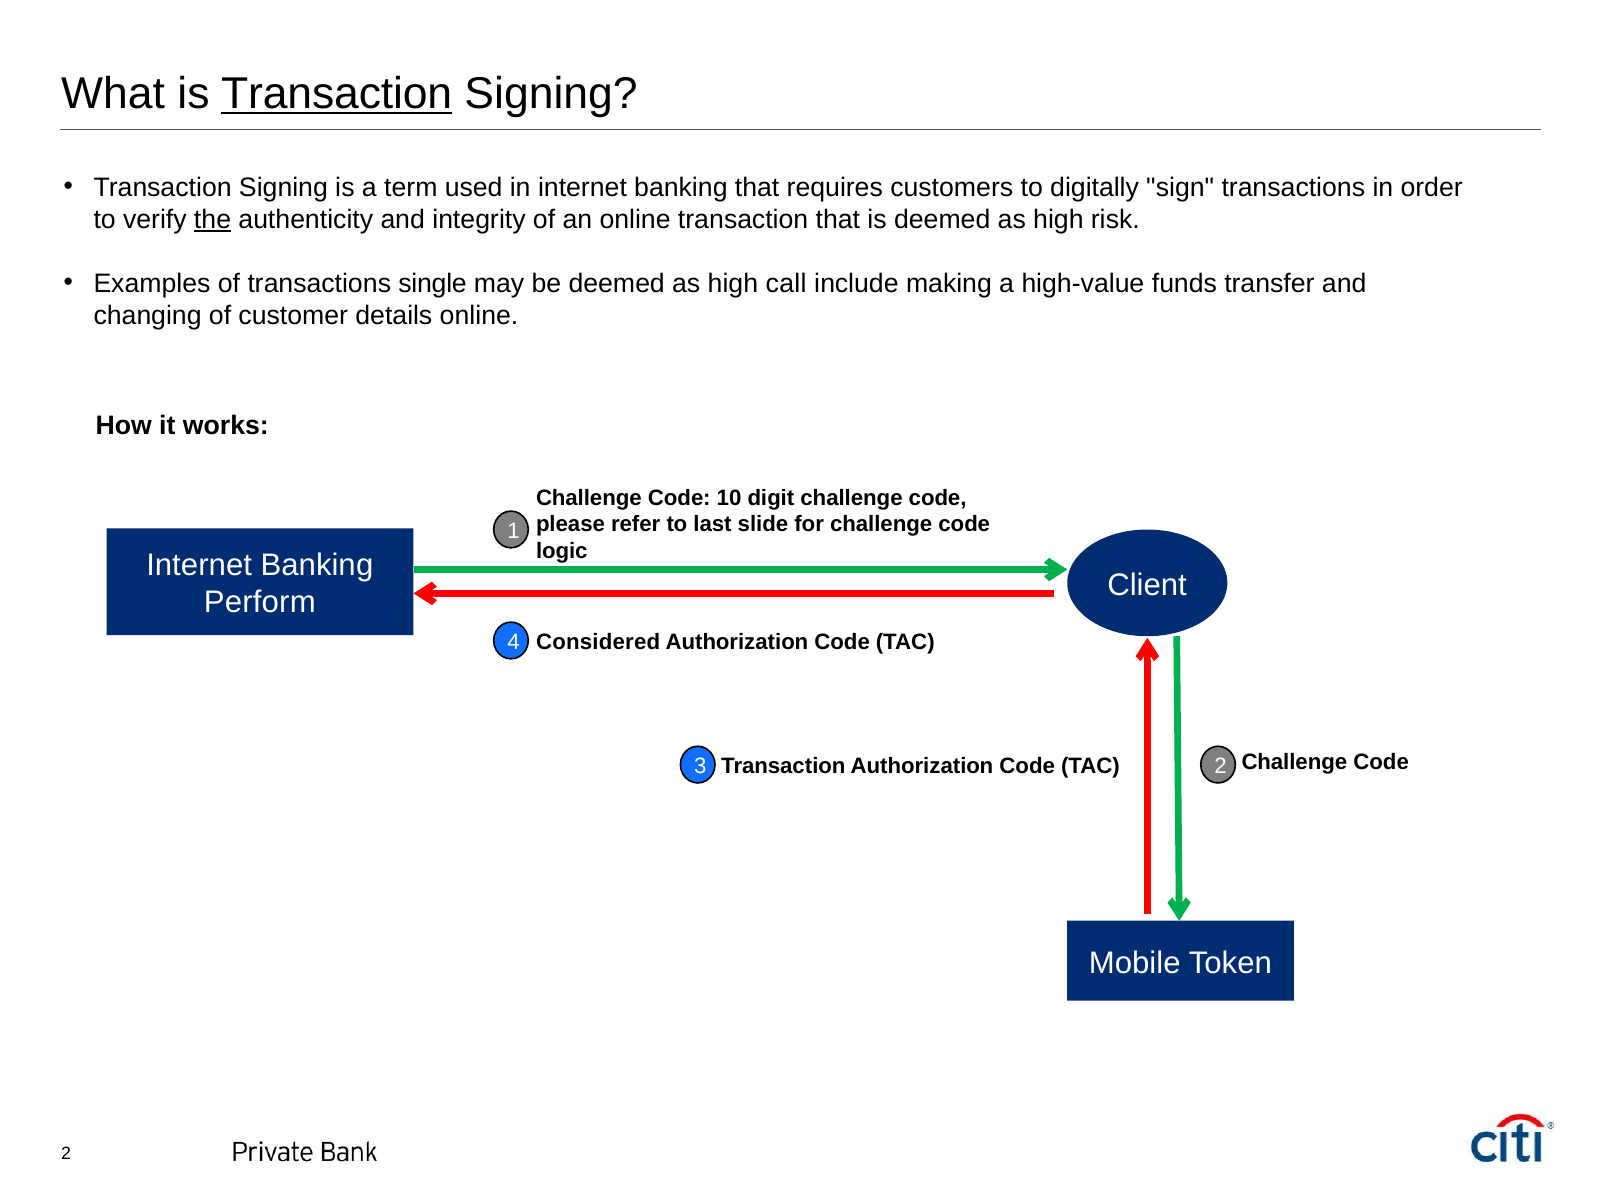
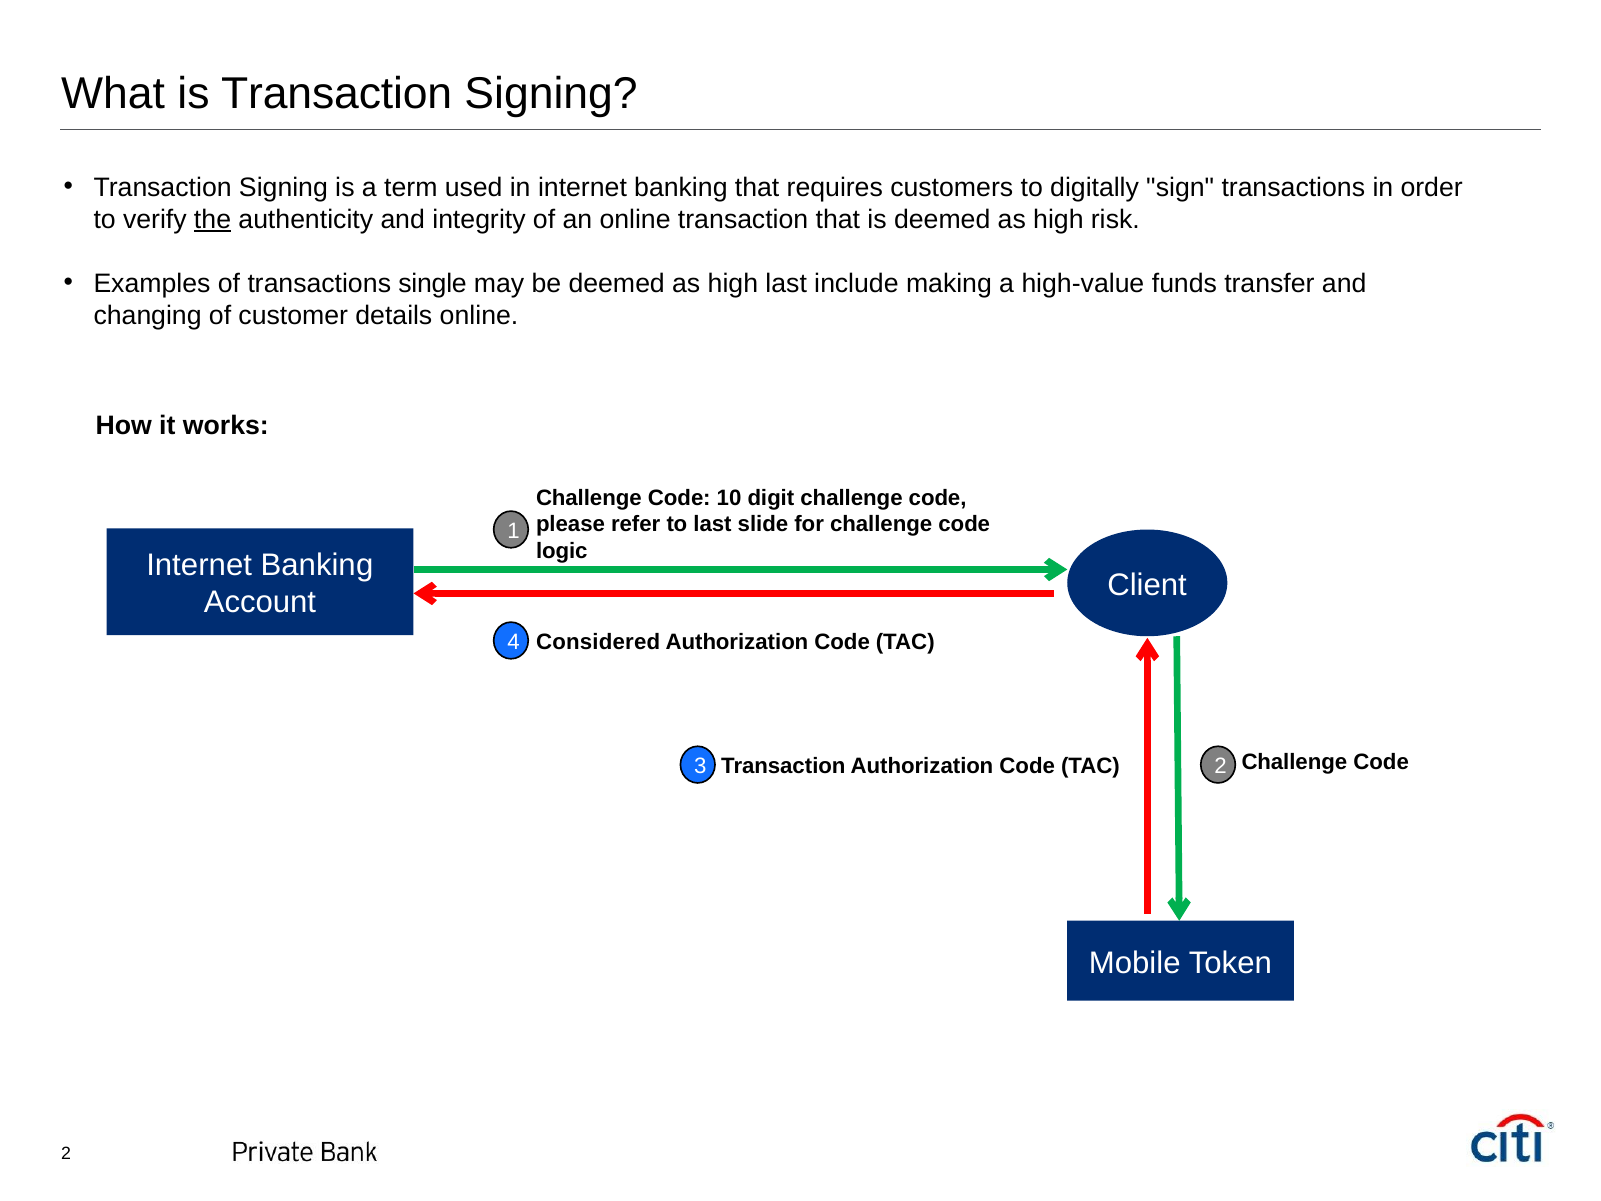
Transaction at (337, 94) underline: present -> none
high call: call -> last
Perform: Perform -> Account
